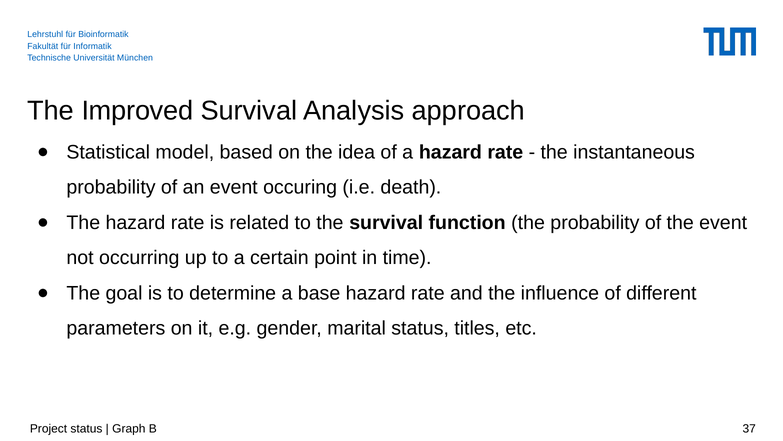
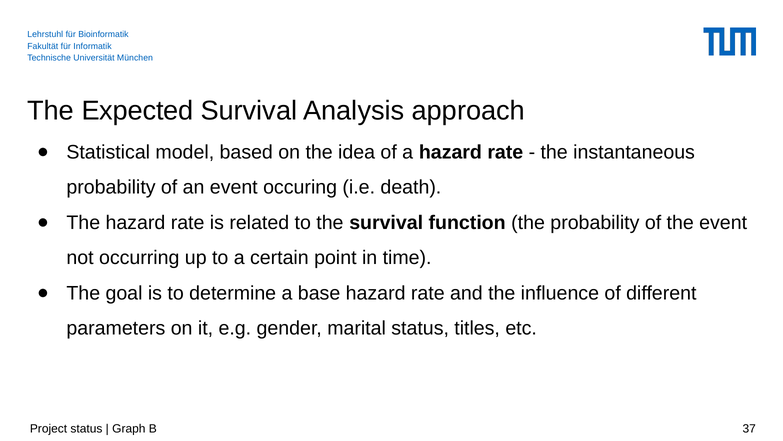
Improved: Improved -> Expected
